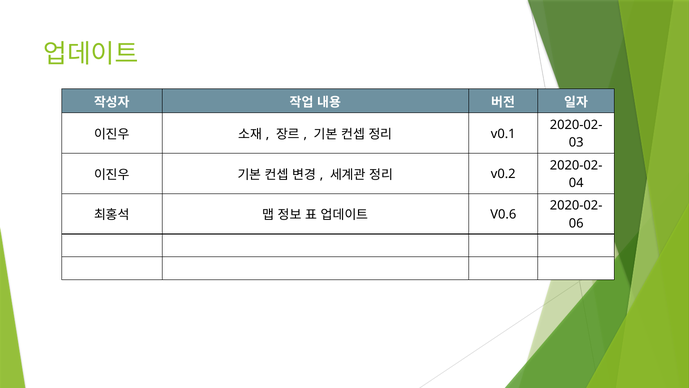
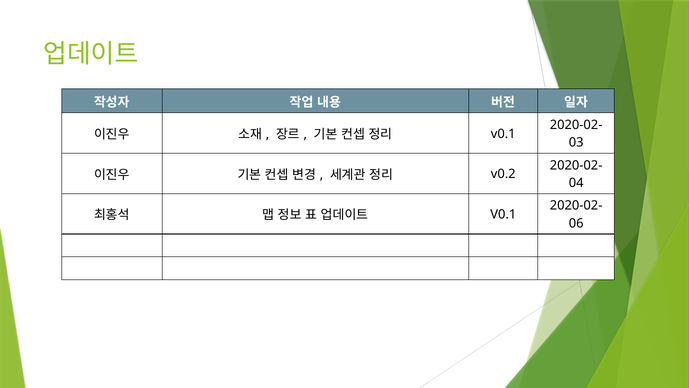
V0.6 at (503, 214): V0.6 -> V0.1
